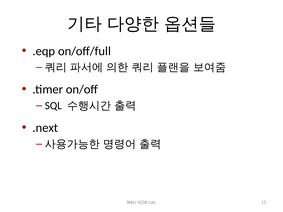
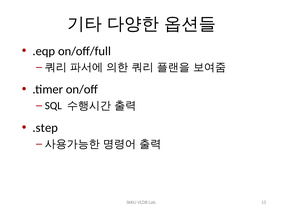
.next: .next -> .step
